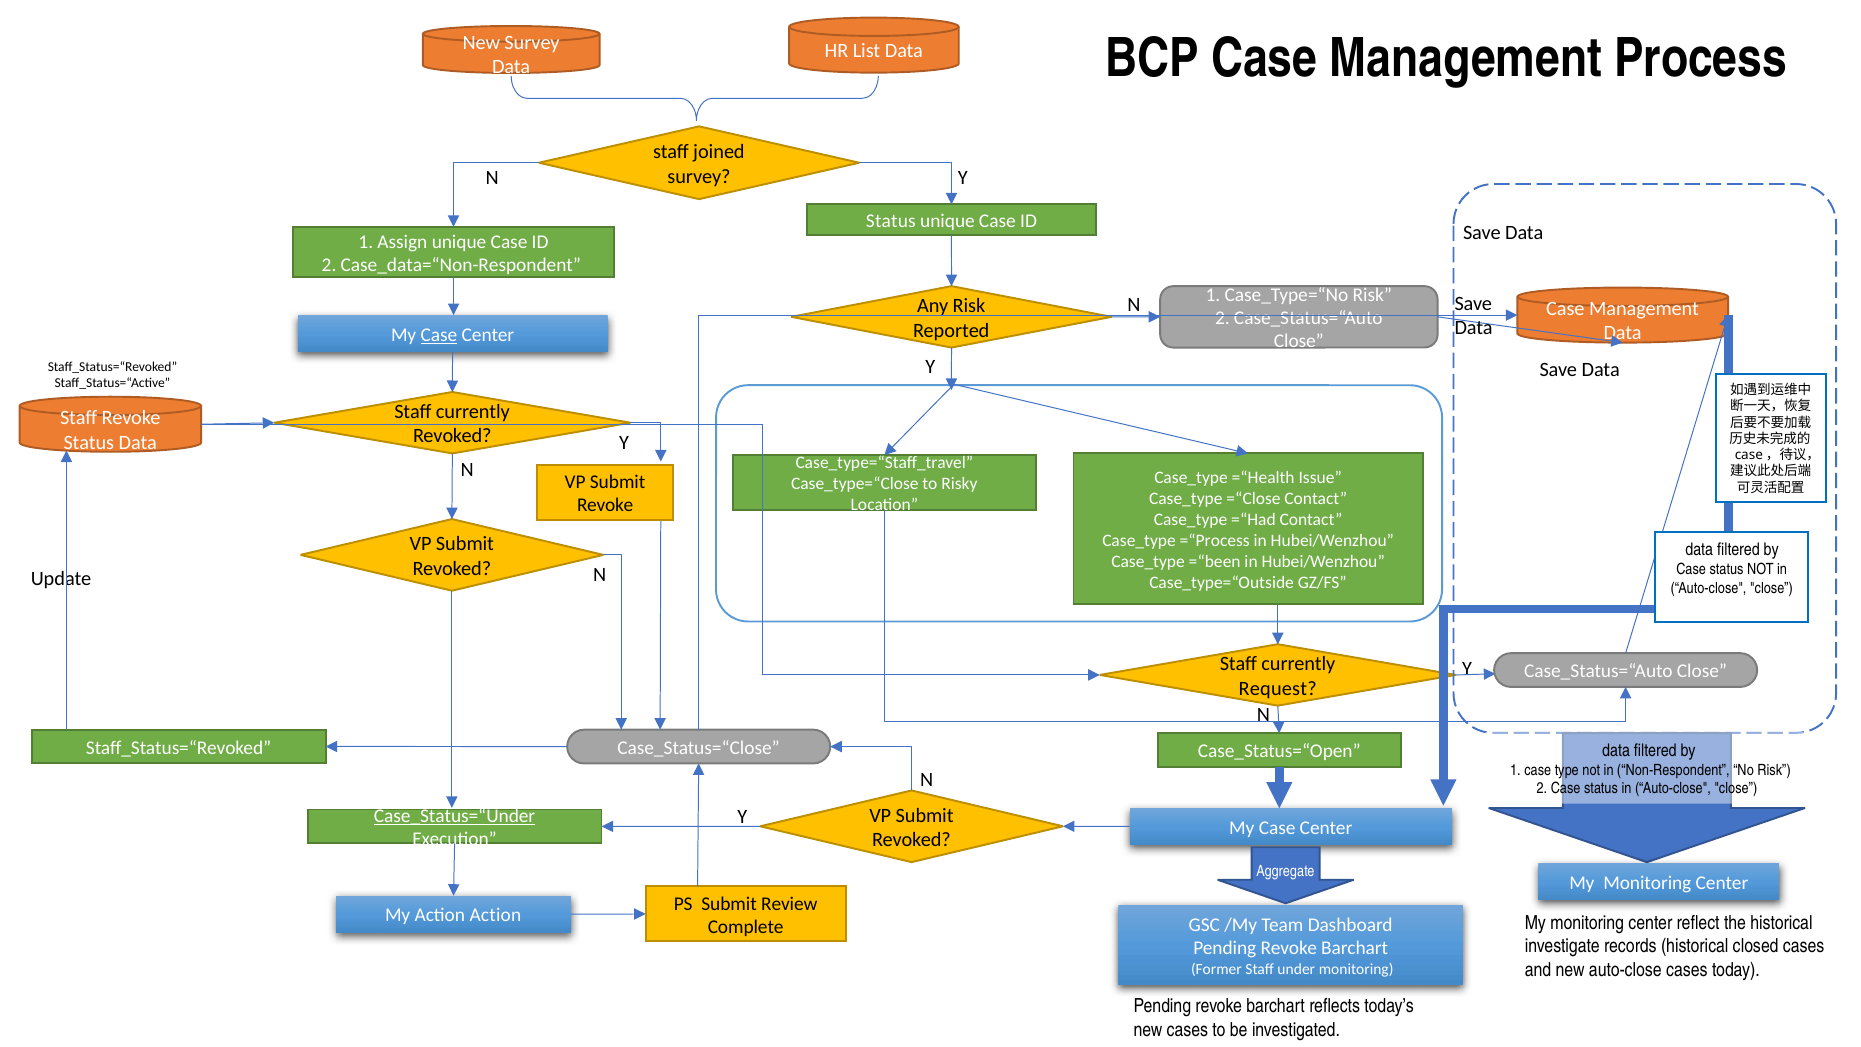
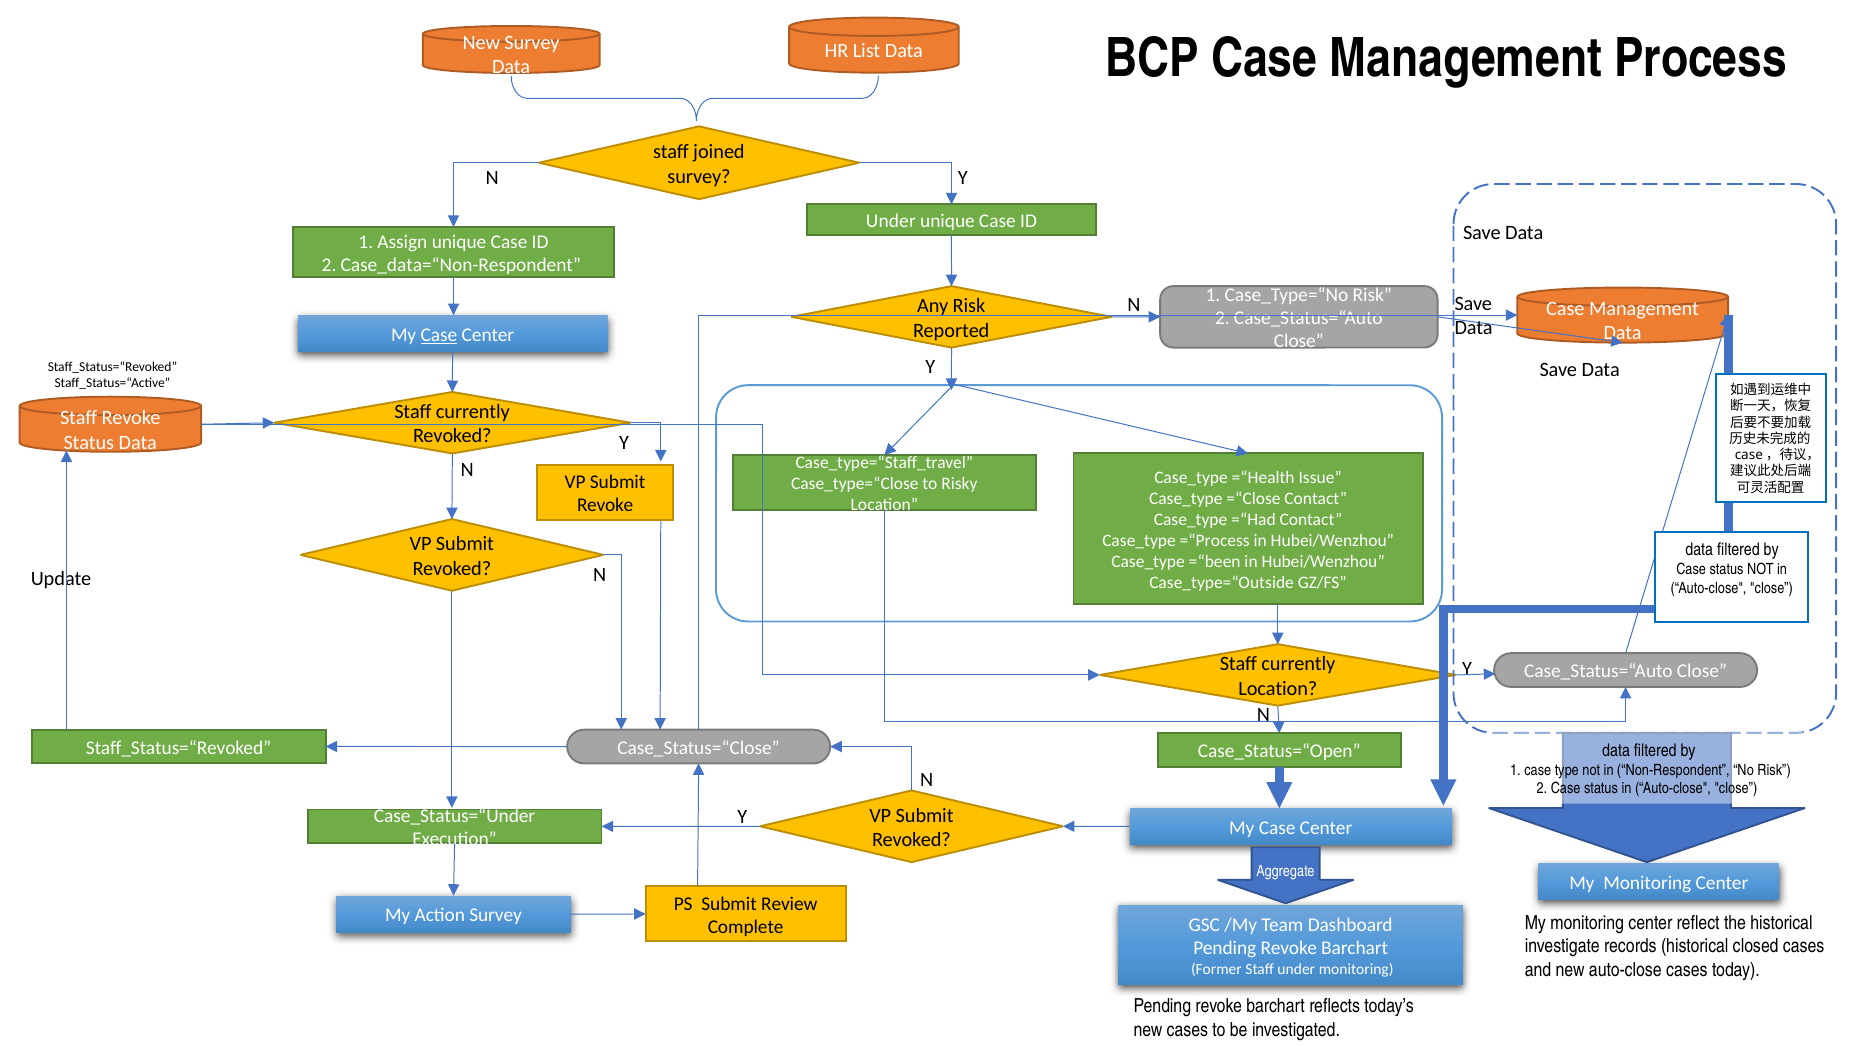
Status at (891, 221): Status -> Under
Request at (1278, 688): Request -> Location
Case_Status=“Under underline: present -> none
Action Action: Action -> Survey
